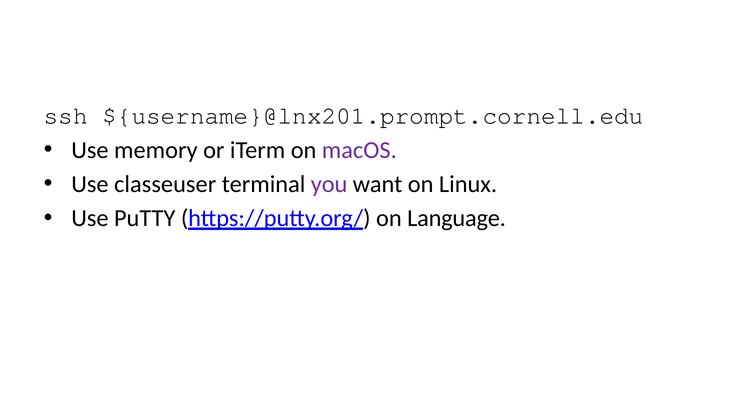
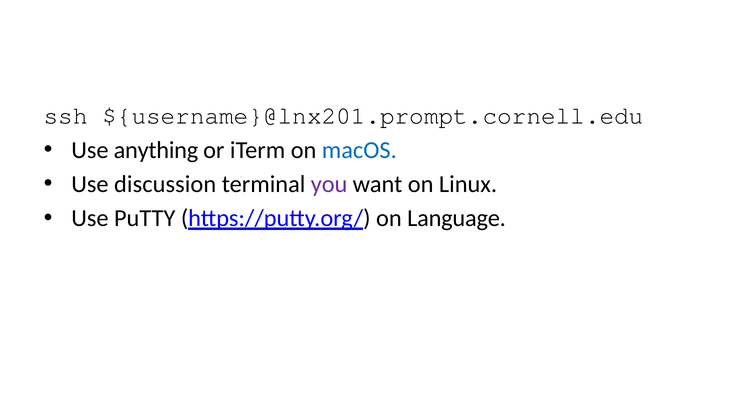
memory: memory -> anything
macOS colour: purple -> blue
classeuser: classeuser -> discussion
